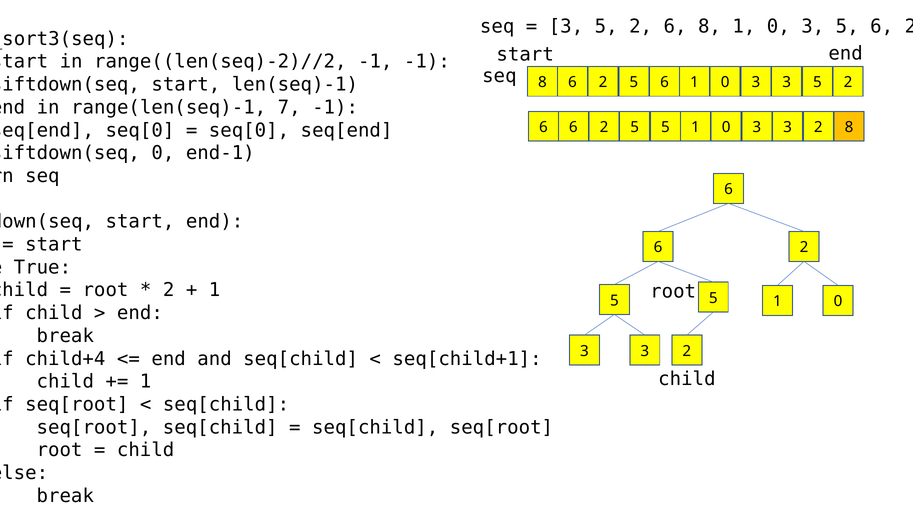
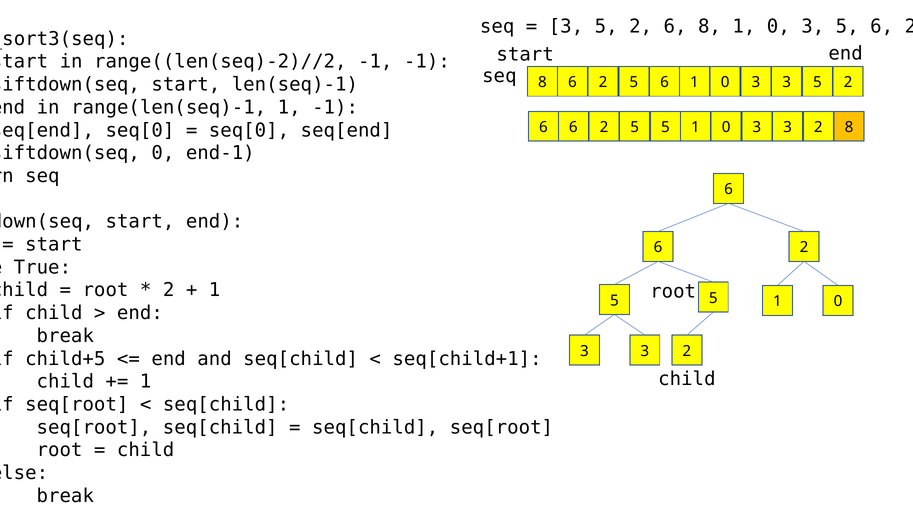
range(len(seq)-1 7: 7 -> 1
child+4: child+4 -> child+5
